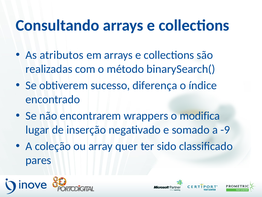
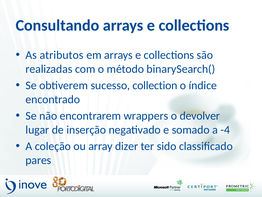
diferença: diferença -> collection
modifica: modifica -> devolver
-9: -9 -> -4
quer: quer -> dizer
